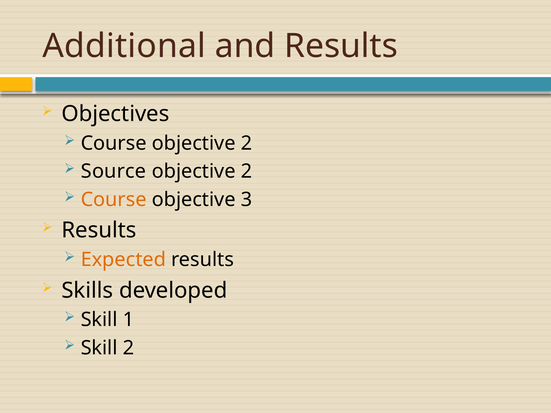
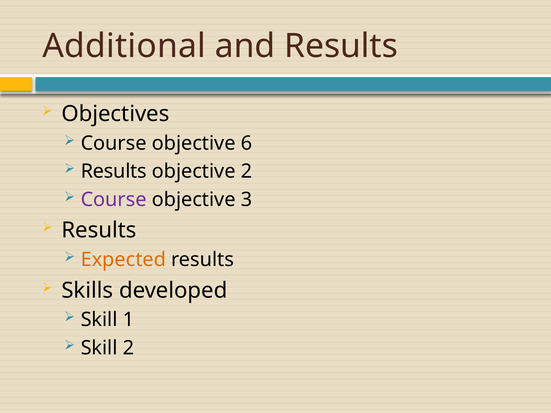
Course objective 2: 2 -> 6
Source at (114, 172): Source -> Results
Course at (114, 200) colour: orange -> purple
